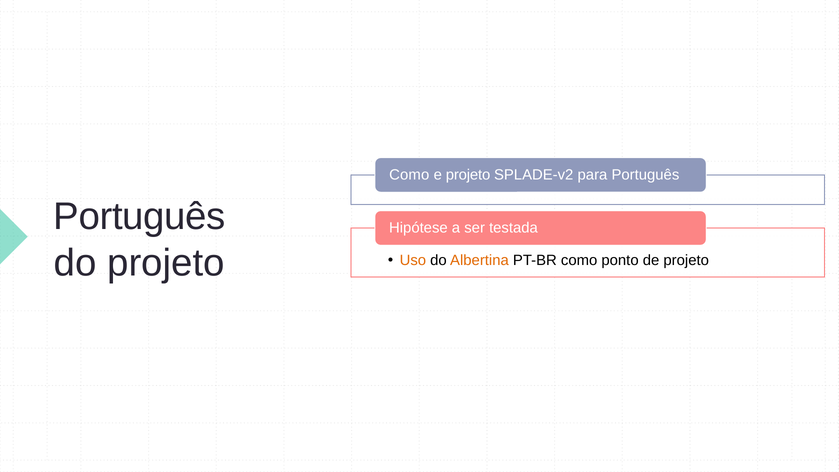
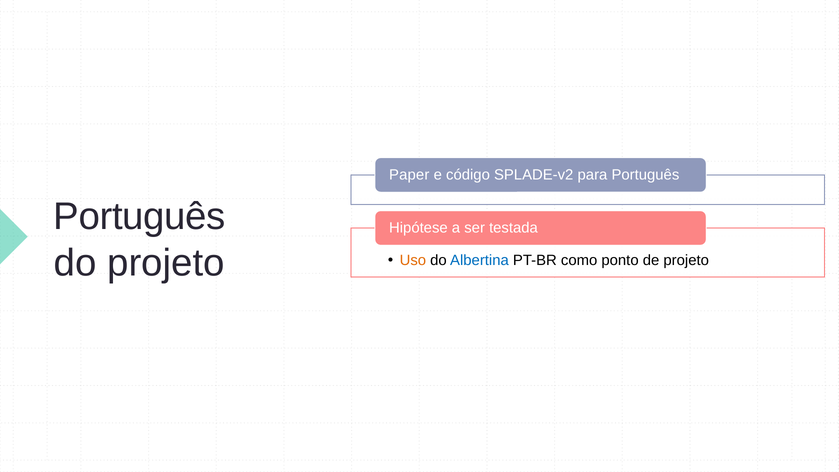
Como at (409, 175): Como -> Paper
e projeto: projeto -> código
Albertina colour: orange -> blue
